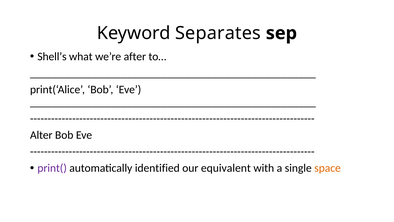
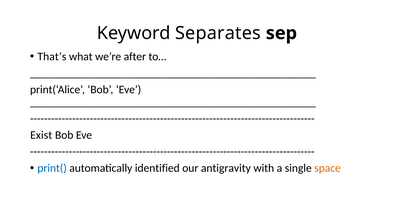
Shell’s: Shell’s -> That’s
Alter: Alter -> Exist
print( colour: purple -> blue
equivalent: equivalent -> antigravity
